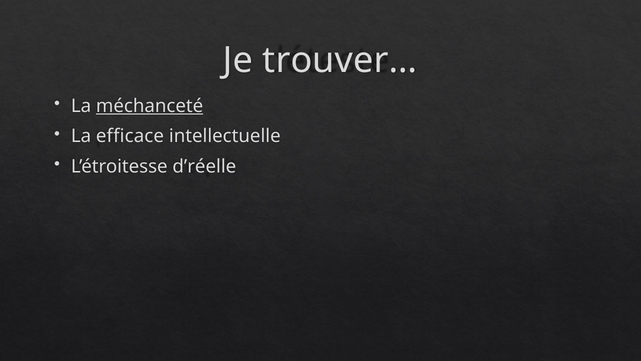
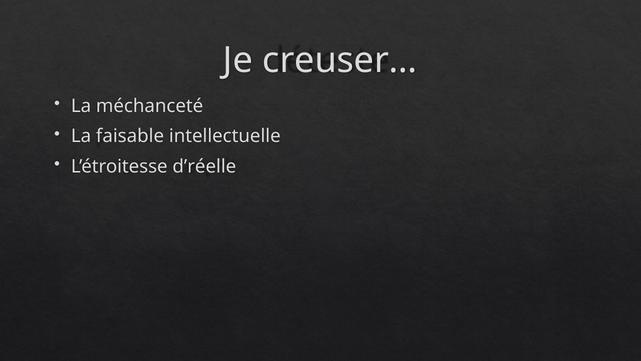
trouver…: trouver… -> creuser…
méchanceté underline: present -> none
efficace: efficace -> faisable
